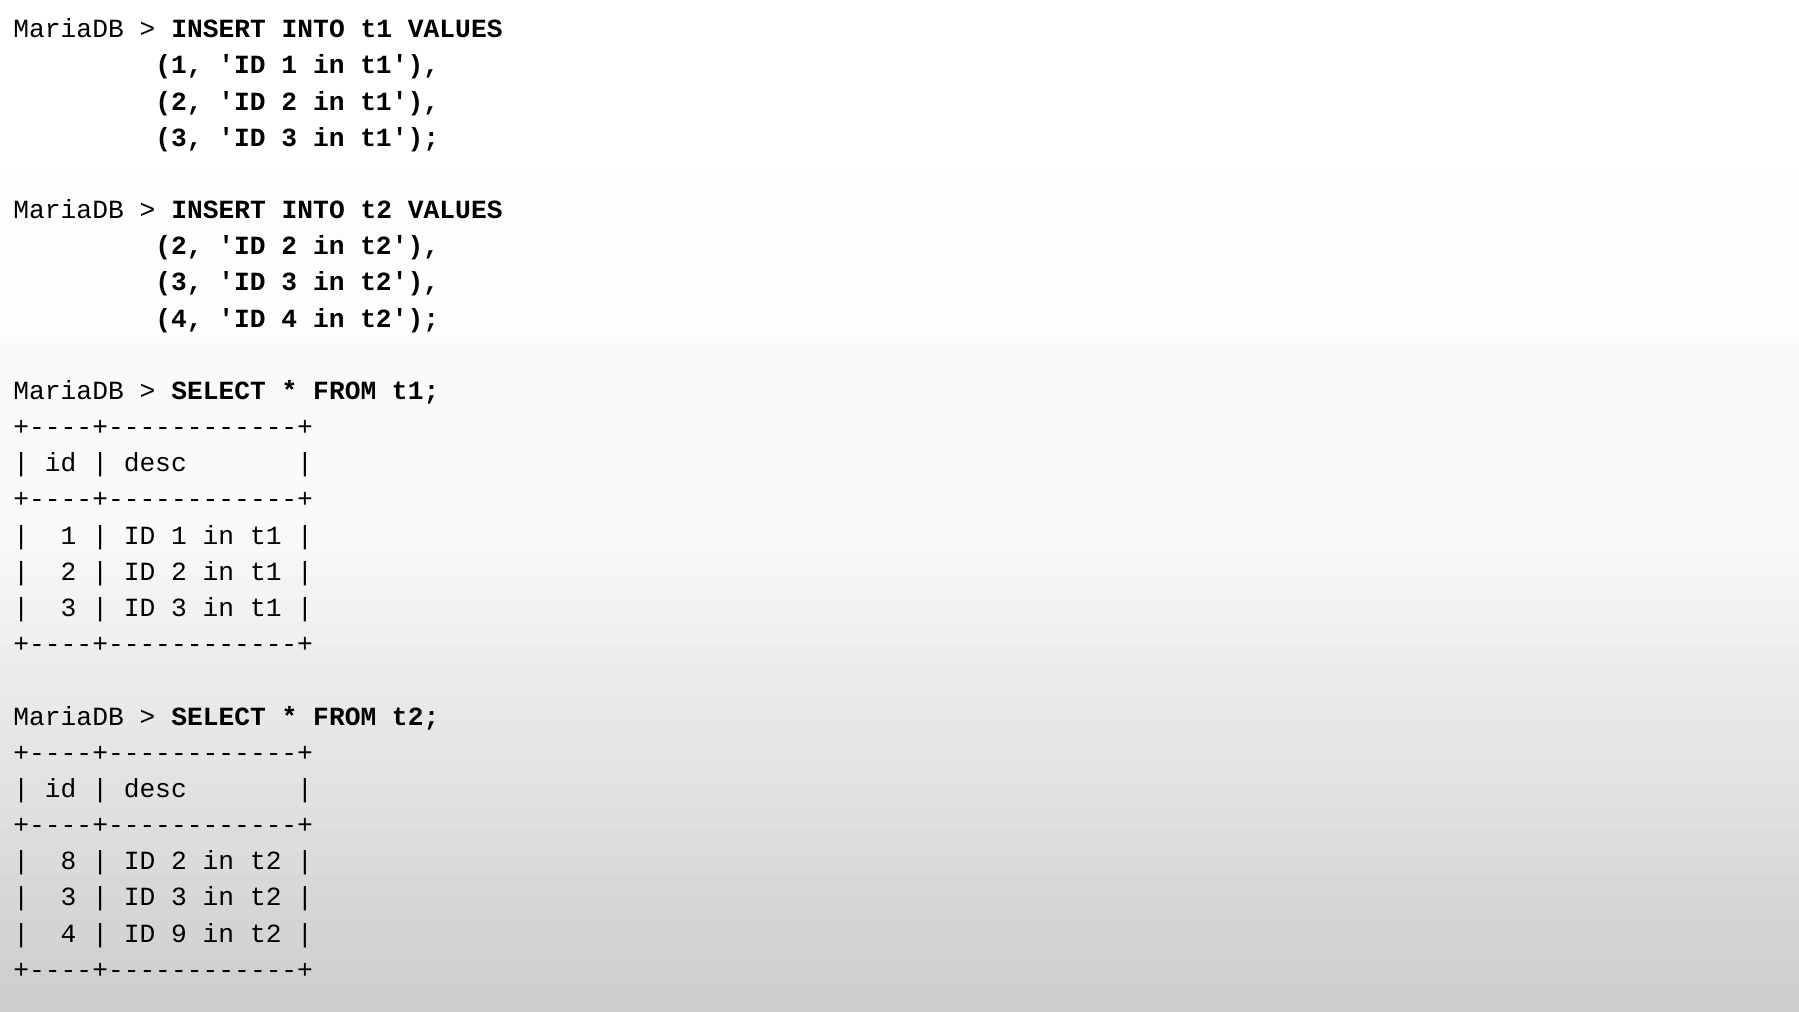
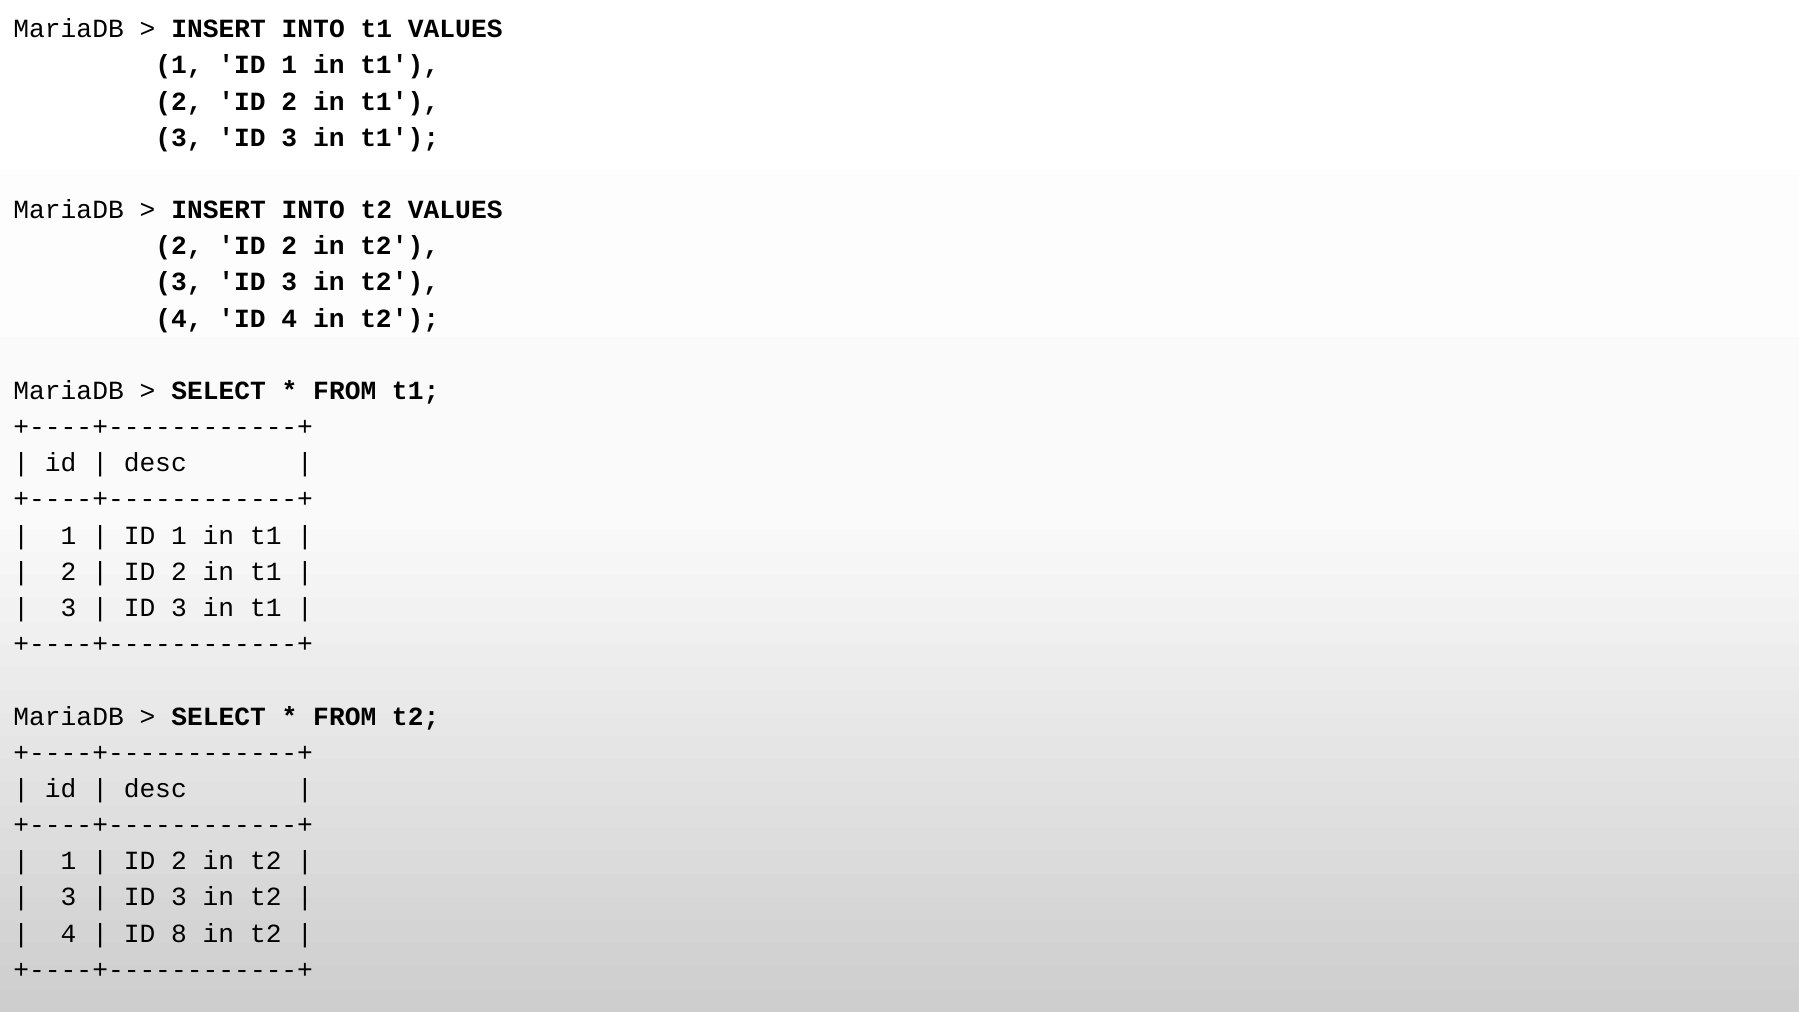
8 at (69, 861): 8 -> 1
9: 9 -> 8
